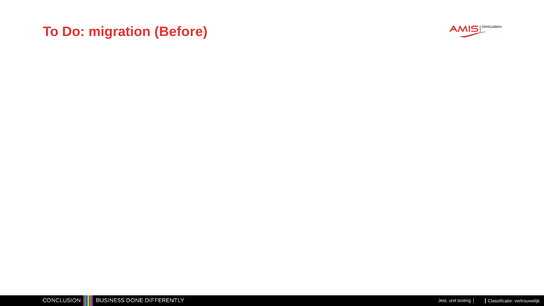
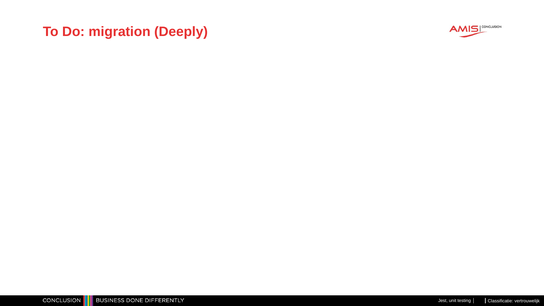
Before: Before -> Deeply
